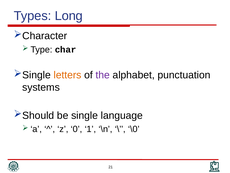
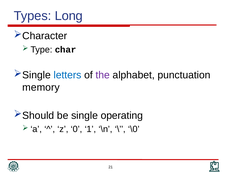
letters colour: orange -> blue
systems: systems -> memory
language: language -> operating
